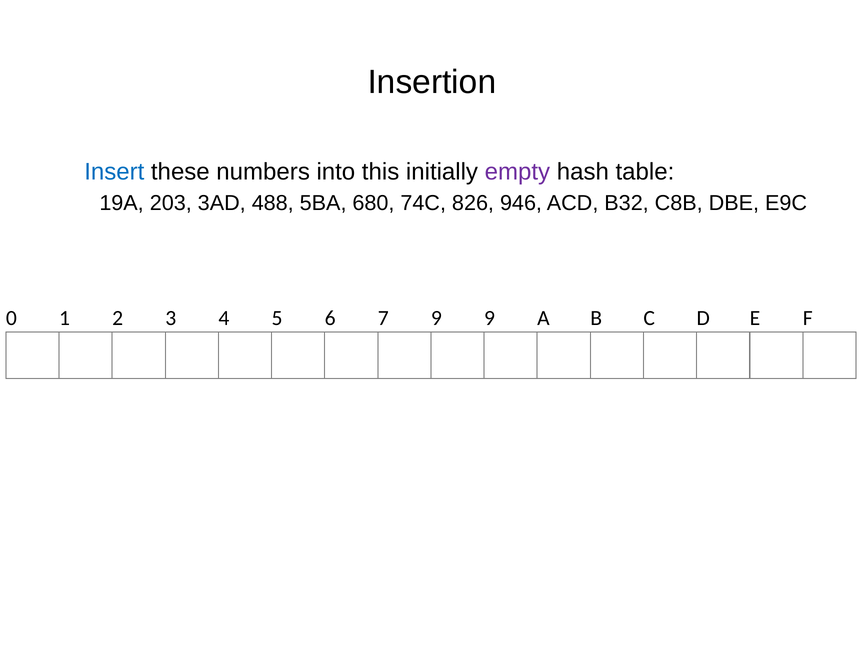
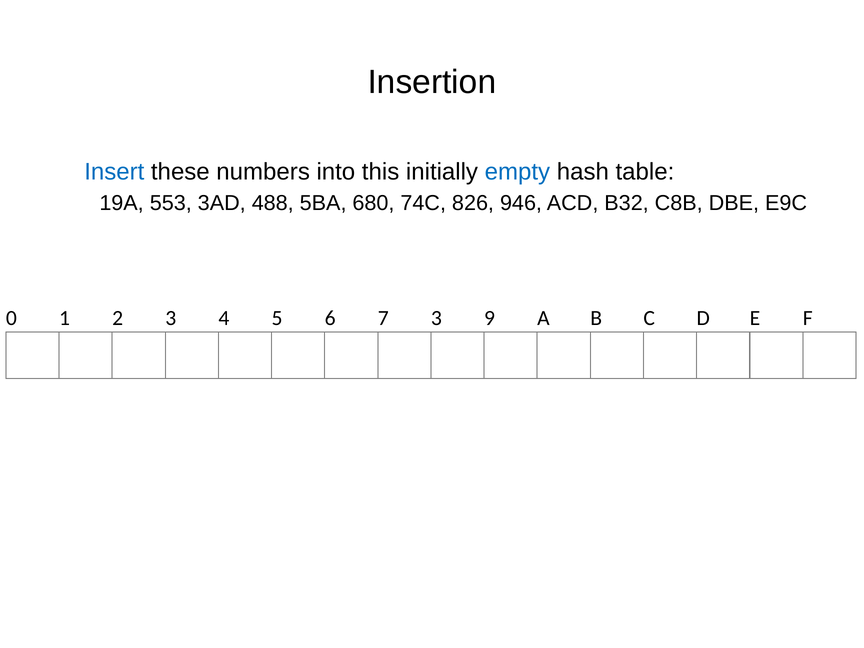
empty colour: purple -> blue
203: 203 -> 553
7 9: 9 -> 3
